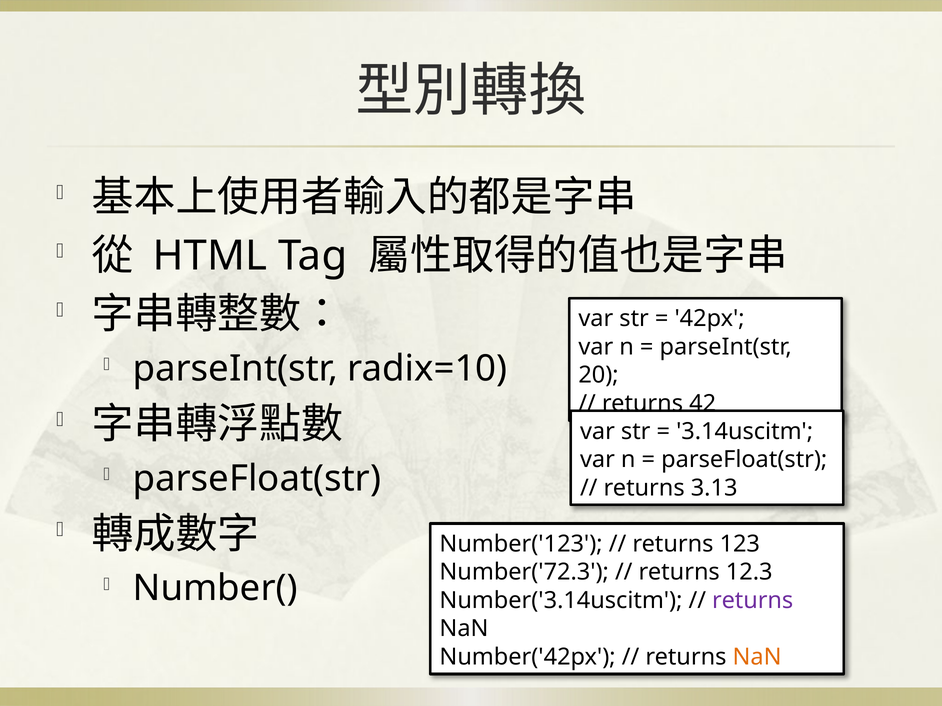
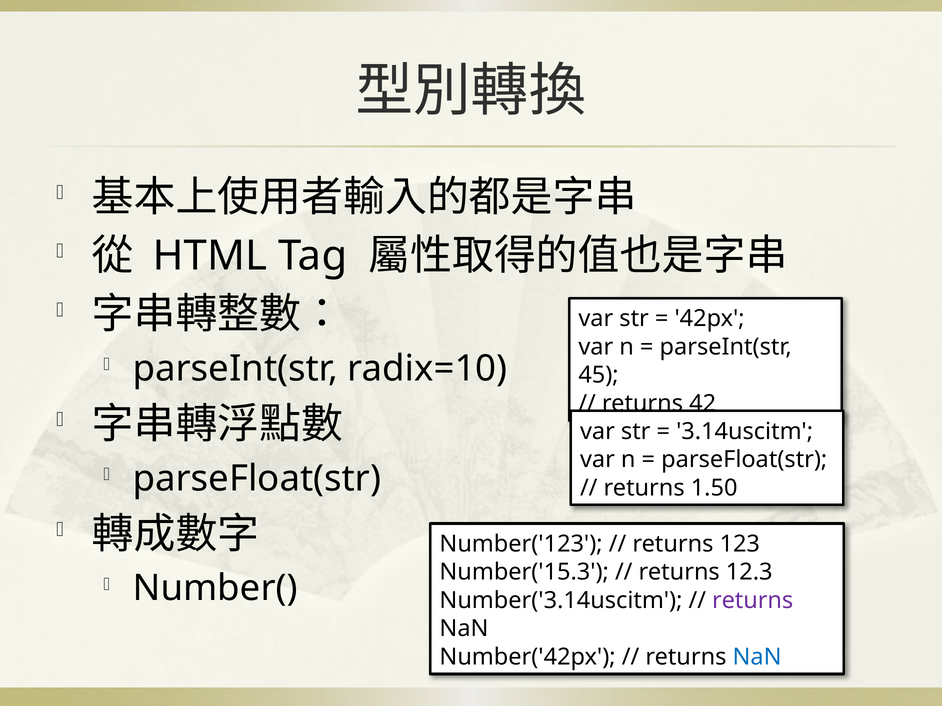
20: 20 -> 45
3.13: 3.13 -> 1.50
Number('72.3: Number('72.3 -> Number('15.3
NaN at (757, 657) colour: orange -> blue
